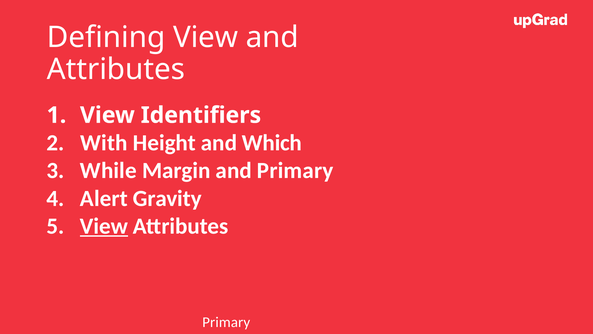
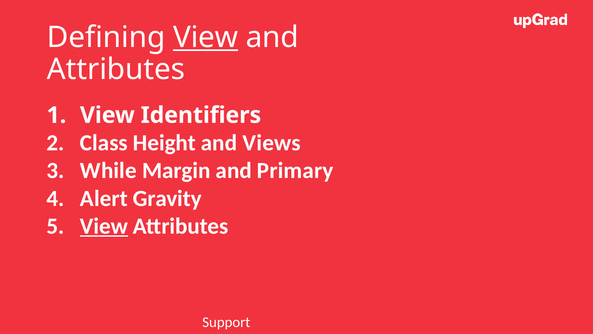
View at (206, 37) underline: none -> present
With: With -> Class
Which: Which -> Views
Primary at (226, 322): Primary -> Support
